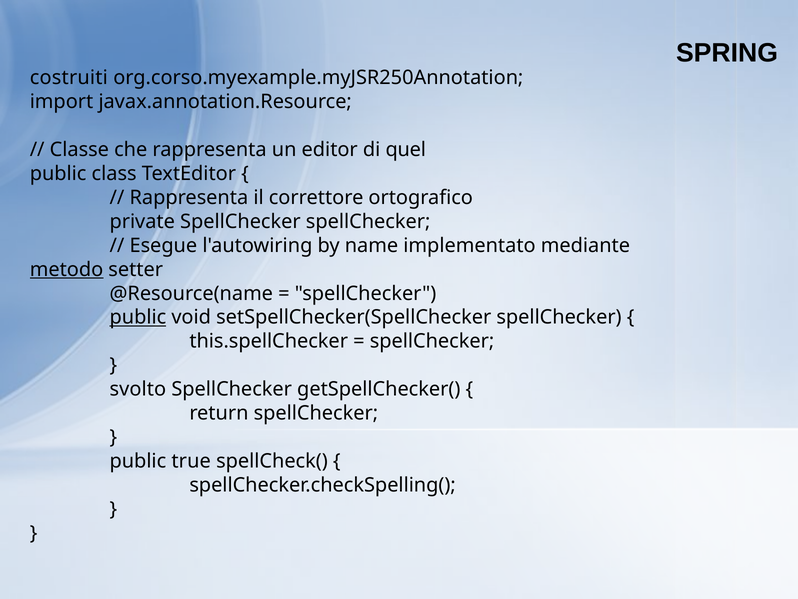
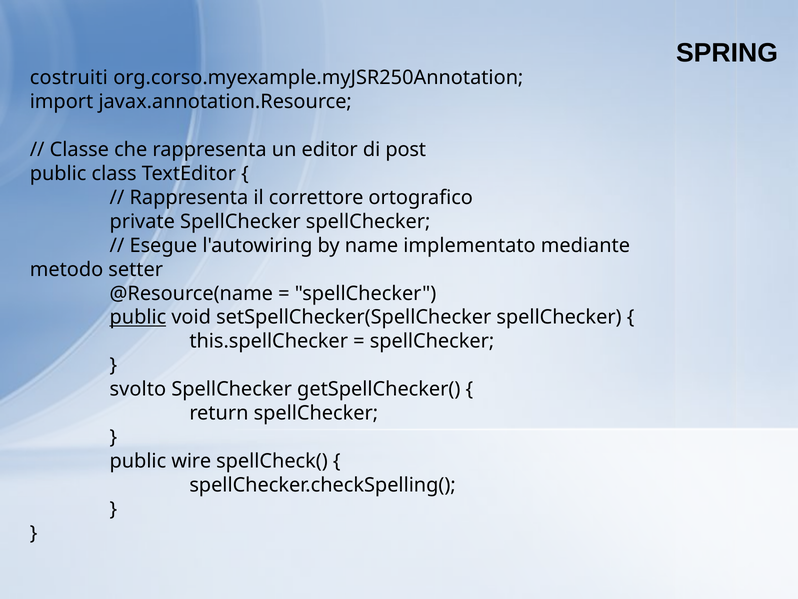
quel: quel -> post
metodo underline: present -> none
true: true -> wire
